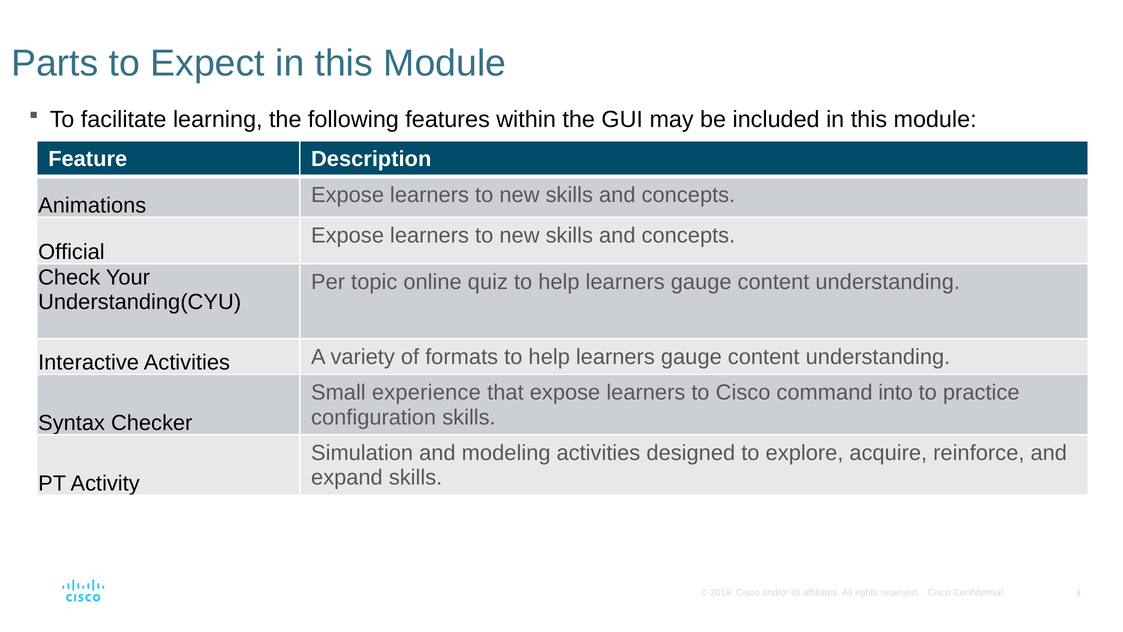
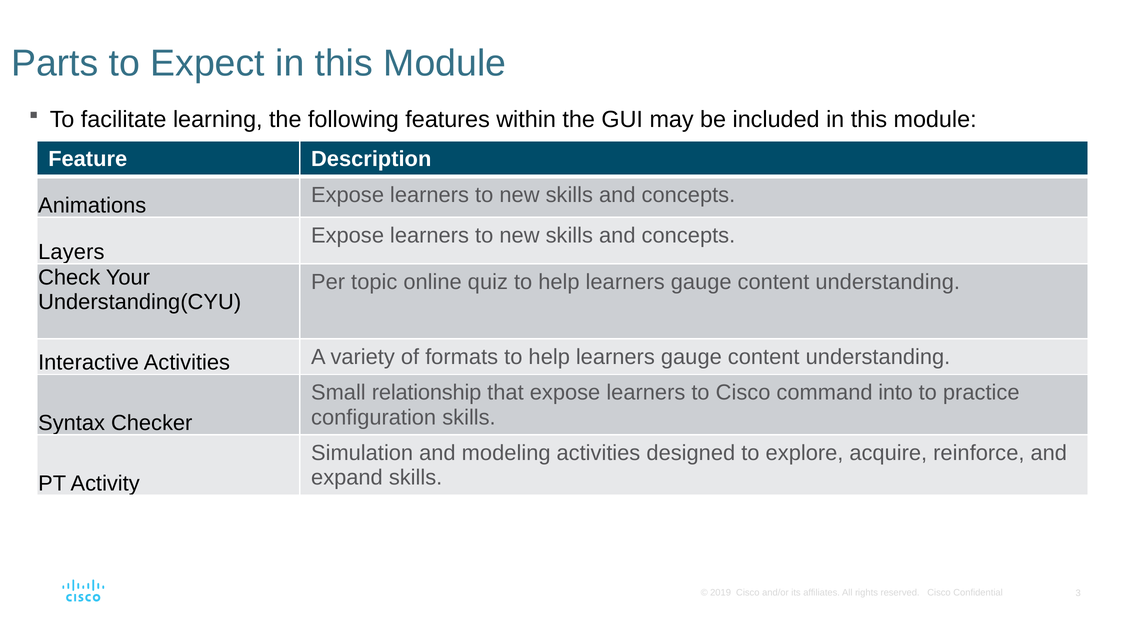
Official: Official -> Layers
experience: experience -> relationship
